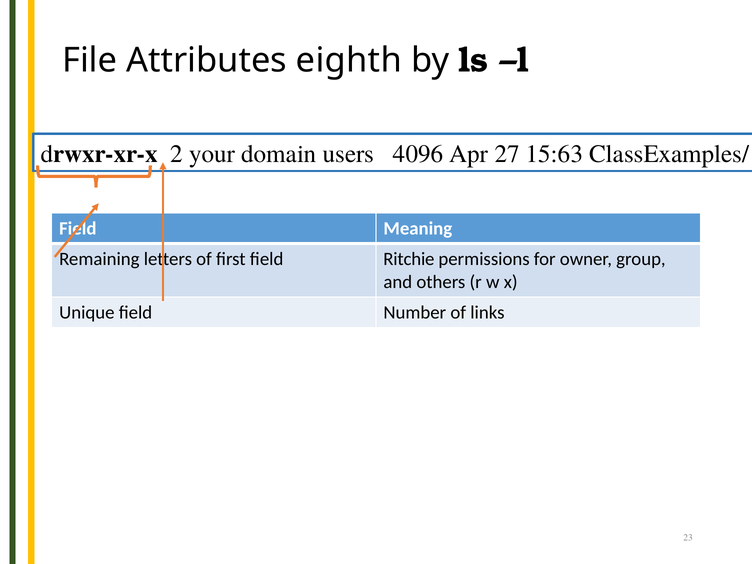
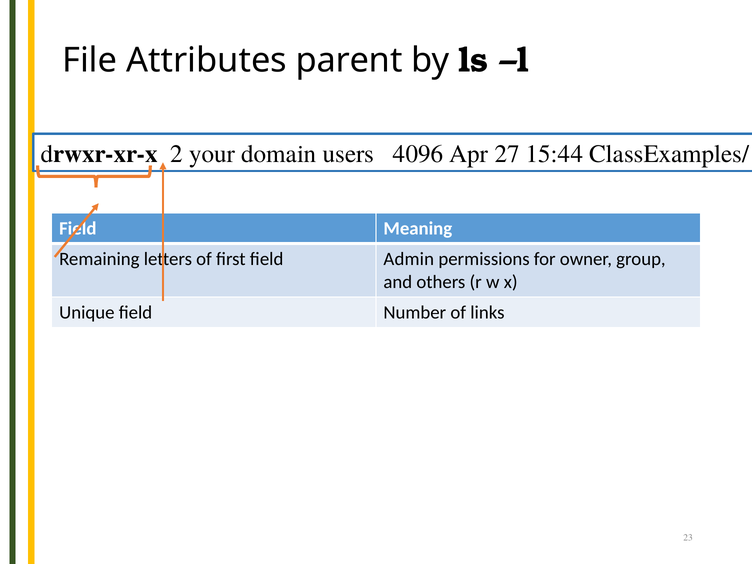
eighth: eighth -> parent
15:63: 15:63 -> 15:44
Ritchie: Ritchie -> Admin
